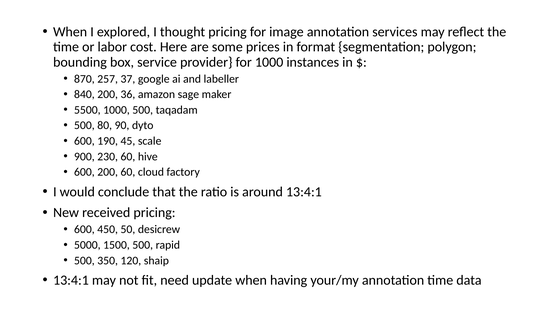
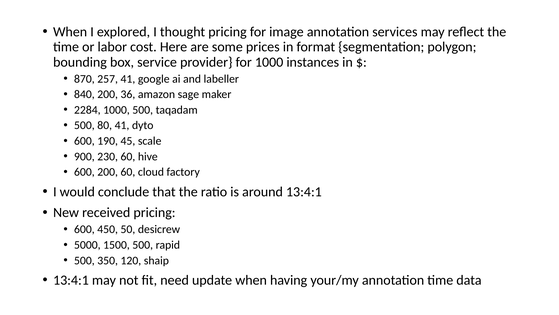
257 37: 37 -> 41
5500: 5500 -> 2284
80 90: 90 -> 41
